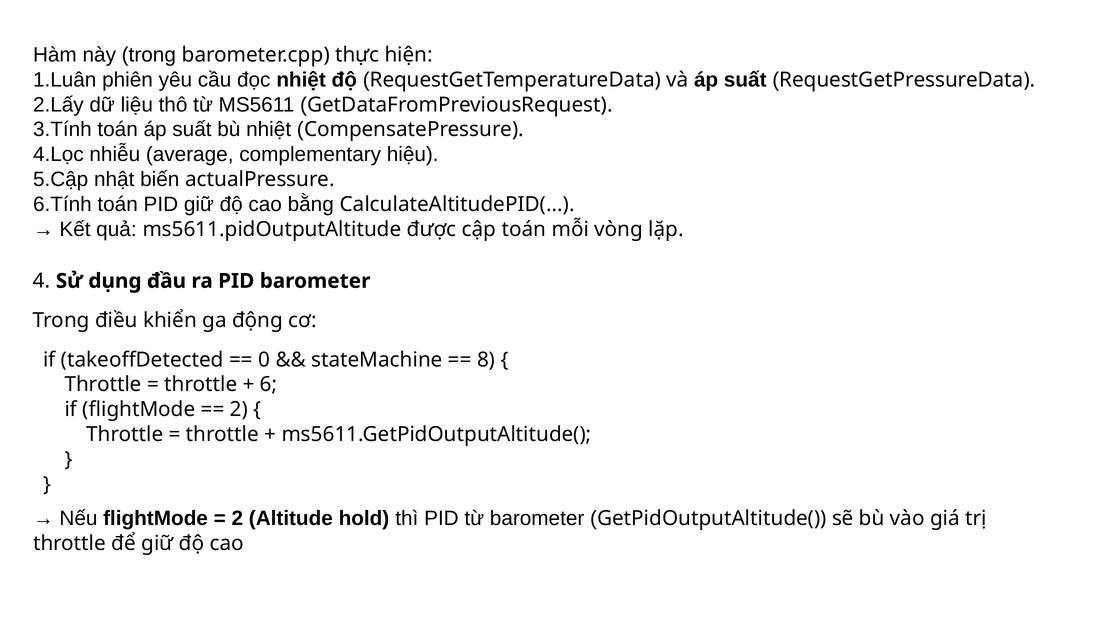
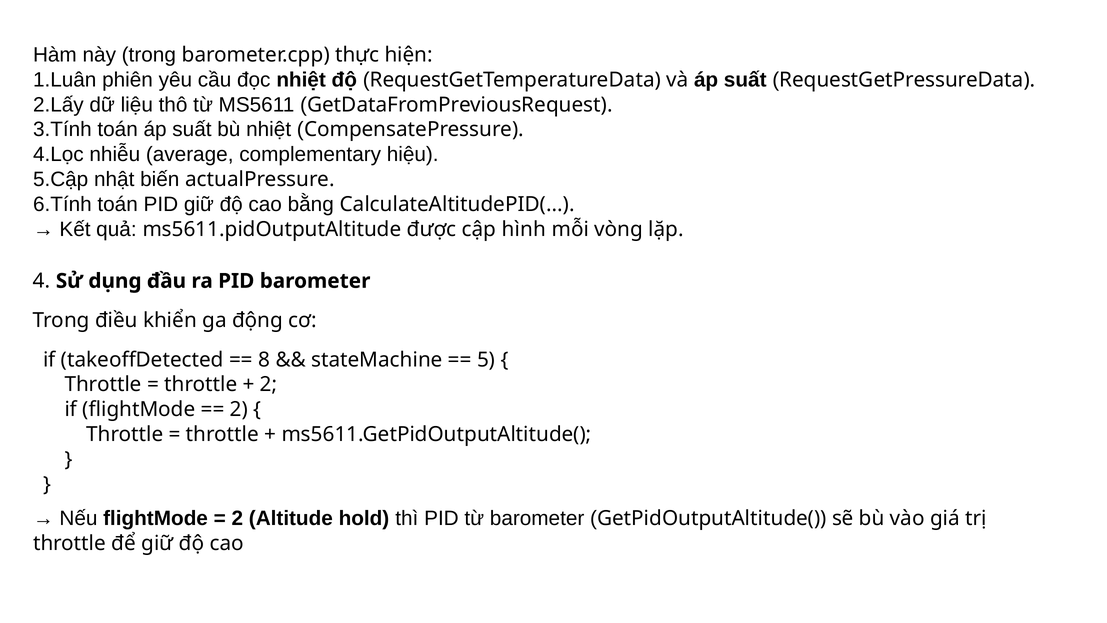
cập toán: toán -> hình
0: 0 -> 8
8: 8 -> 5
6 at (269, 384): 6 -> 2
